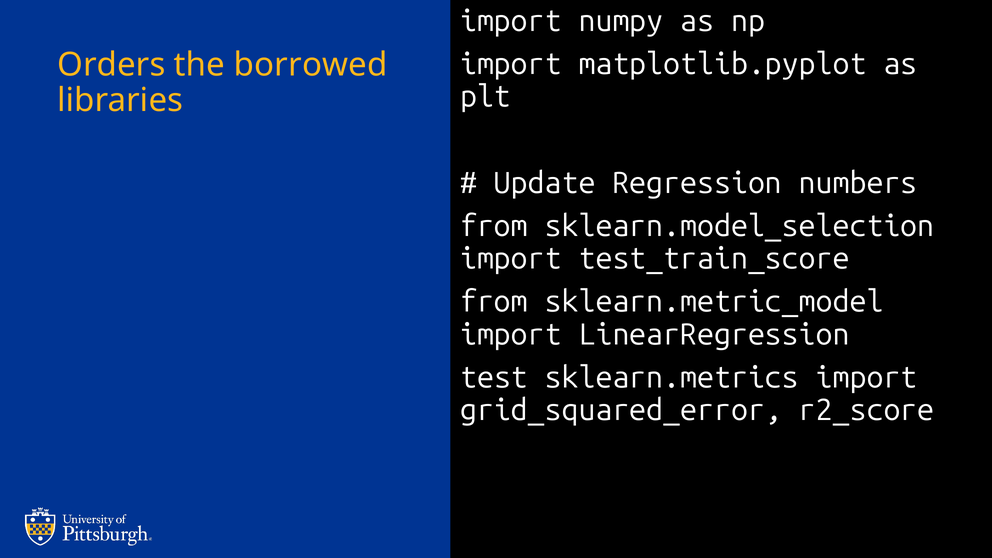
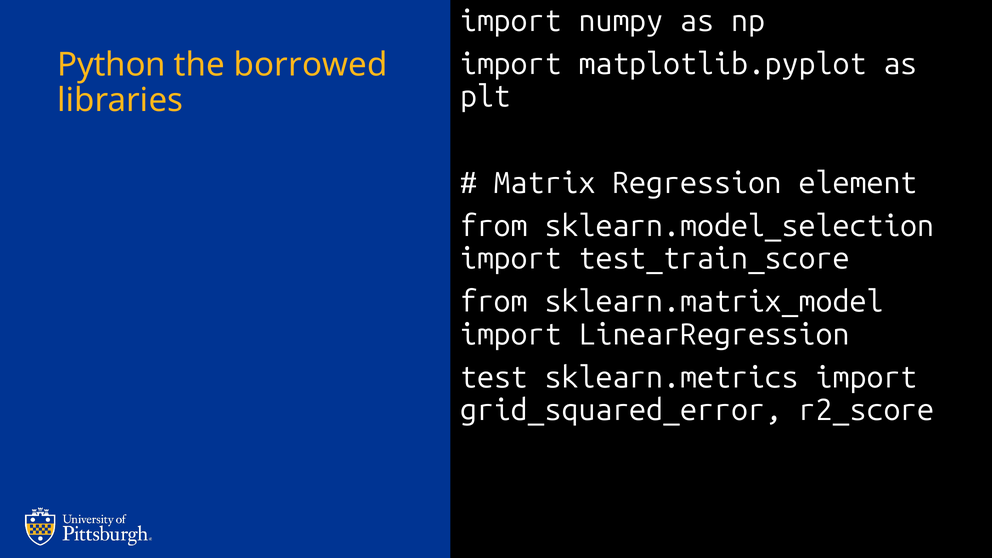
Orders: Orders -> Python
Update: Update -> Matrix
numbers: numbers -> element
sklearn.metric_model: sklearn.metric_model -> sklearn.matrix_model
